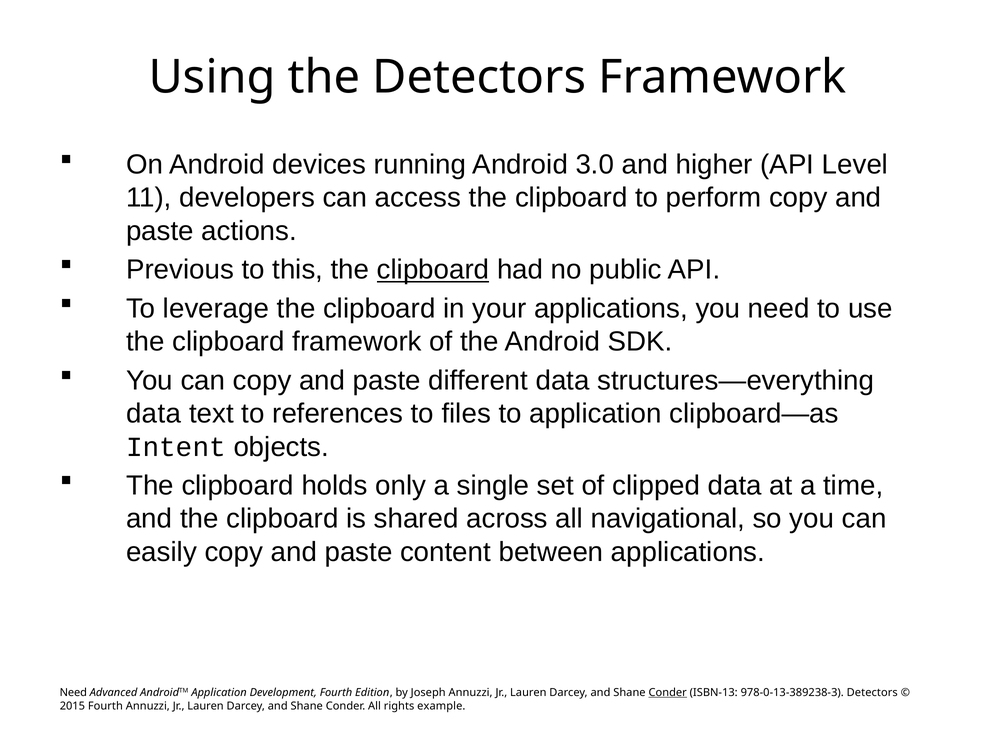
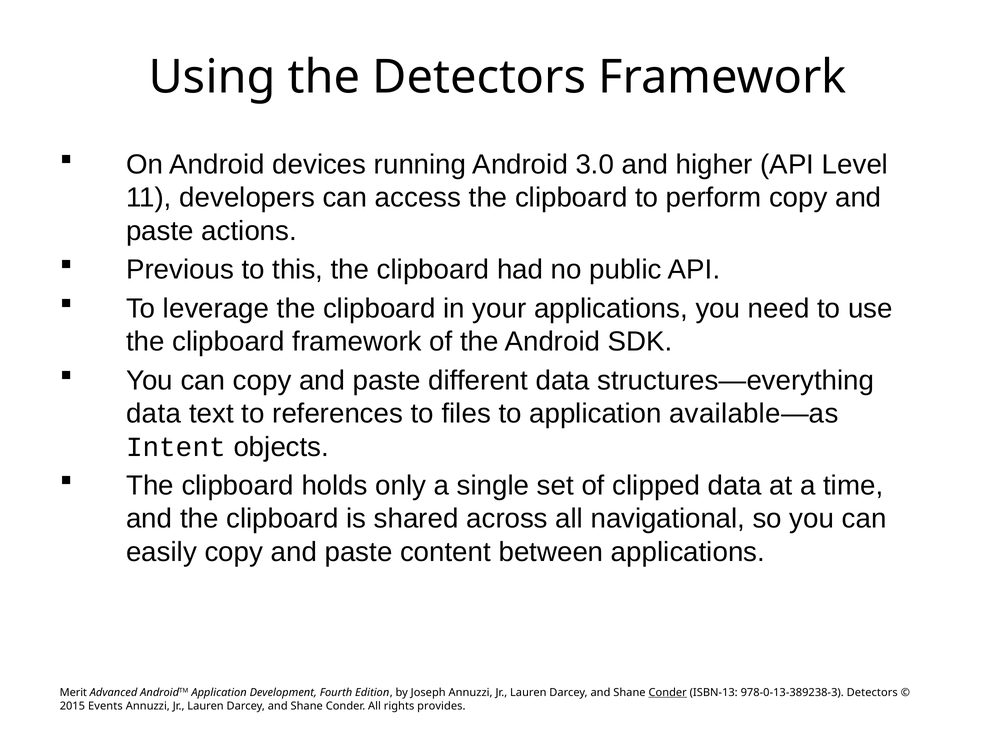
clipboard at (433, 270) underline: present -> none
clipboard—as: clipboard—as -> available—as
Need at (73, 693): Need -> Merit
2015 Fourth: Fourth -> Events
example: example -> provides
